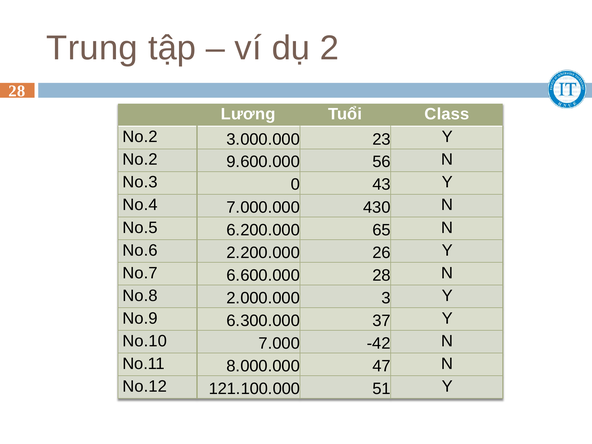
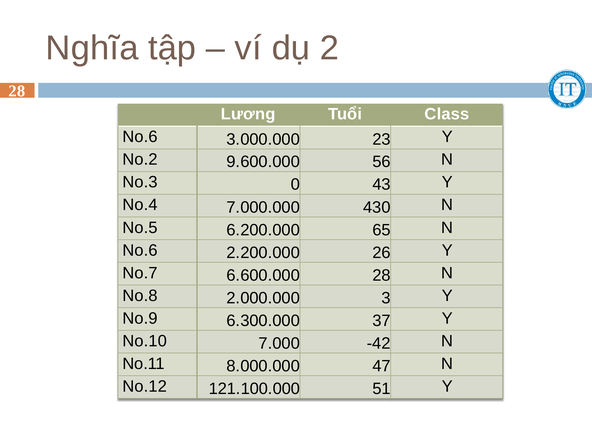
Trung: Trung -> Nghĩa
No.2 at (140, 137): No.2 -> No.6
